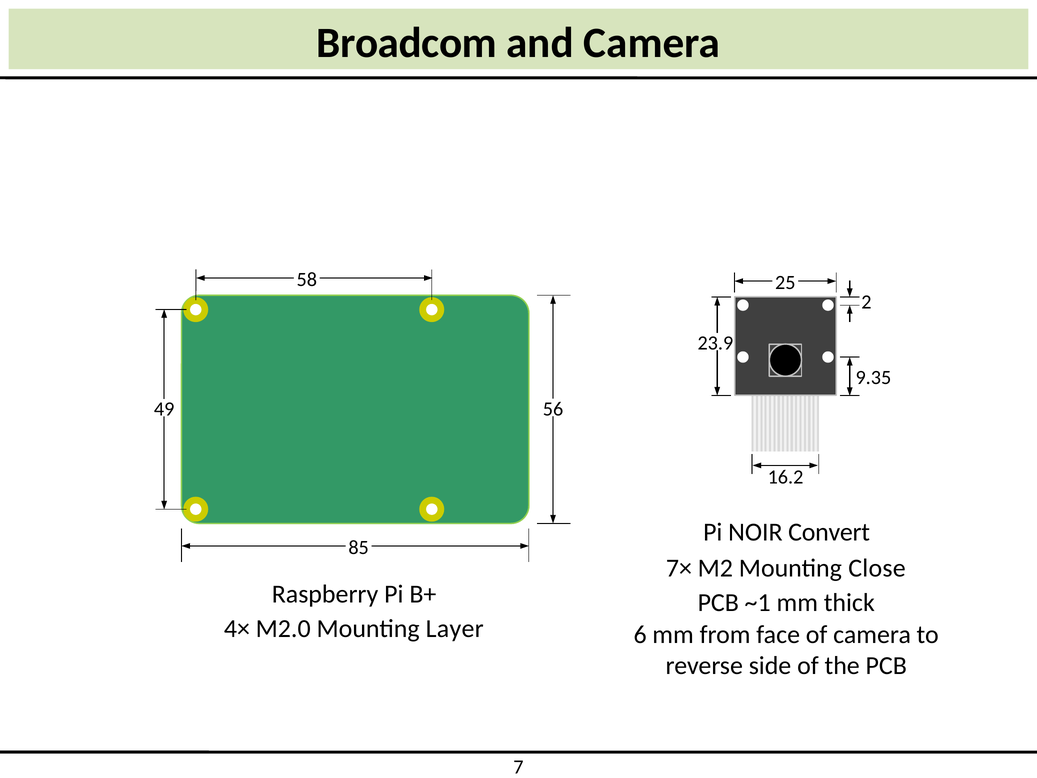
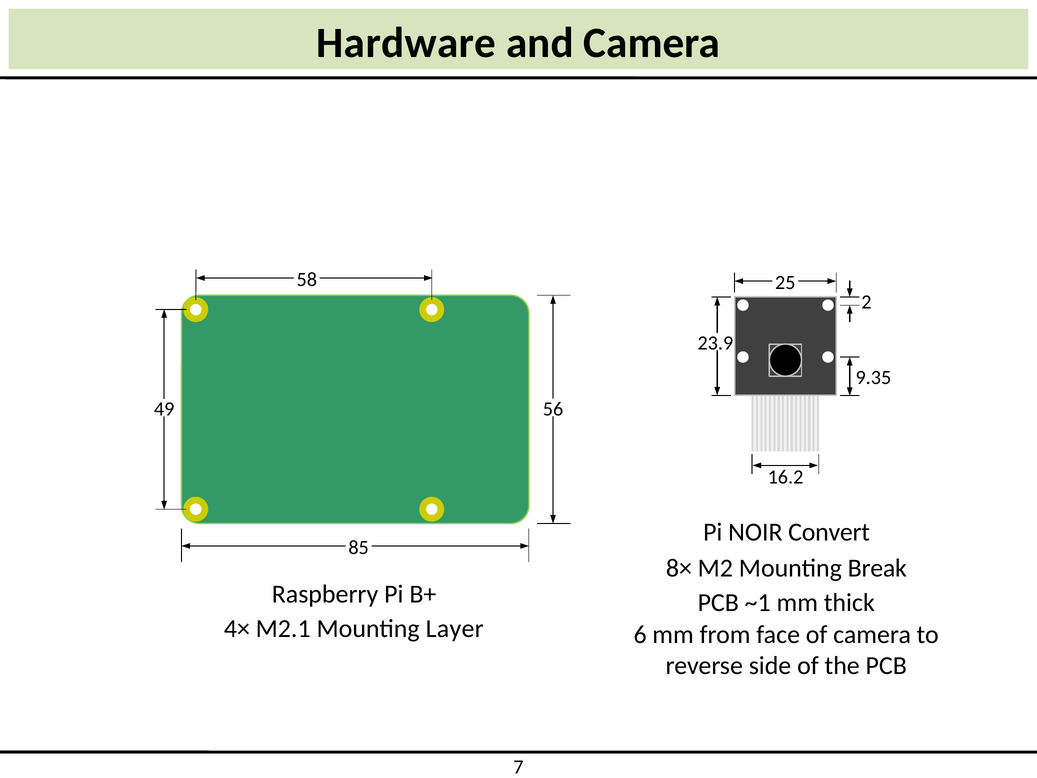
Broadcom: Broadcom -> Hardware
7×: 7× -> 8×
Close: Close -> Break
M2.0: M2.0 -> M2.1
